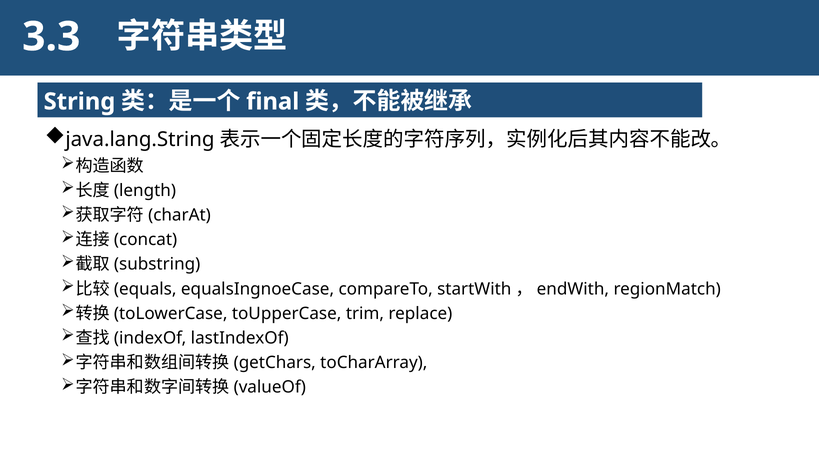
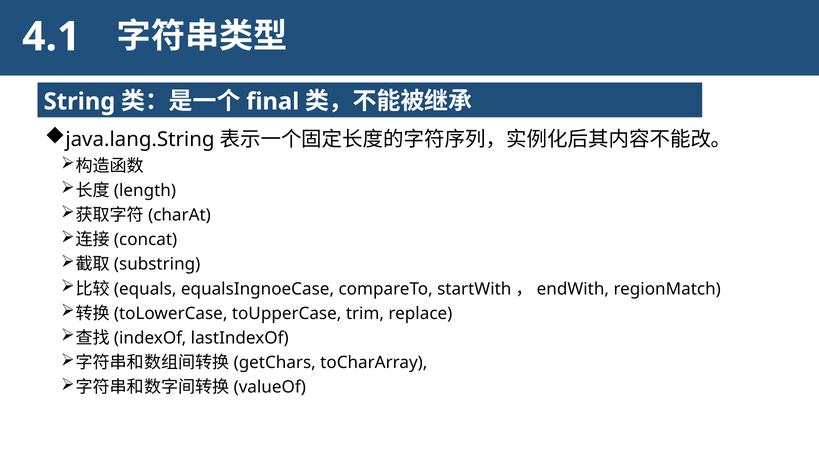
3.3: 3.3 -> 4.1
